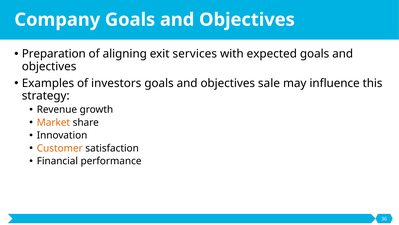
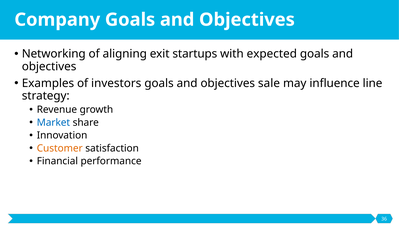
Preparation: Preparation -> Networking
services: services -> startups
this: this -> line
Market colour: orange -> blue
